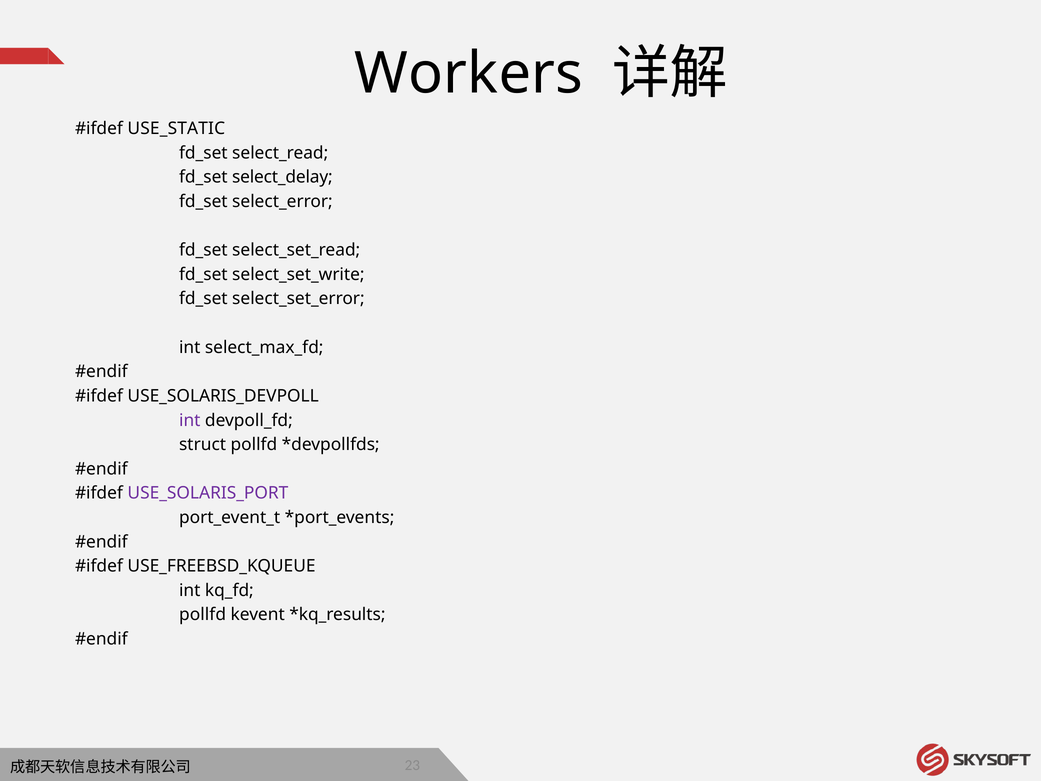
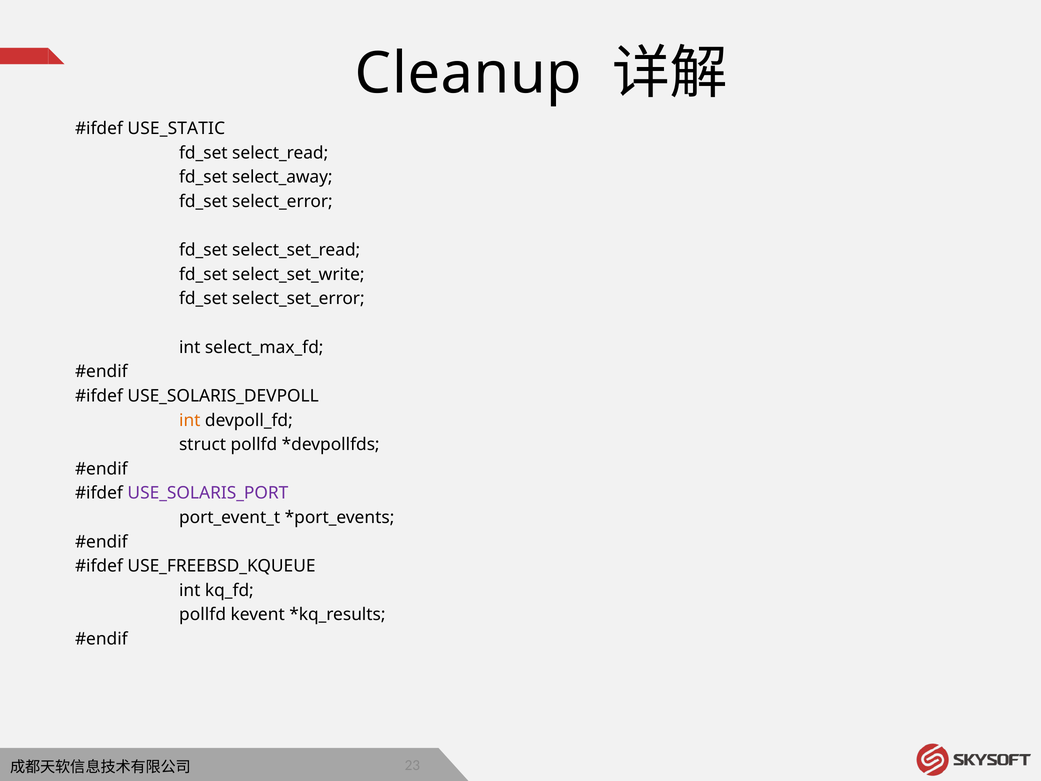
Workers: Workers -> Cleanup
select_delay: select_delay -> select_away
int at (190, 420) colour: purple -> orange
